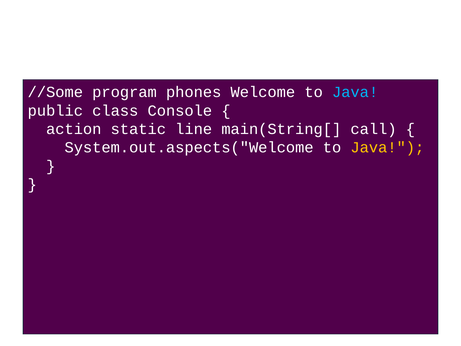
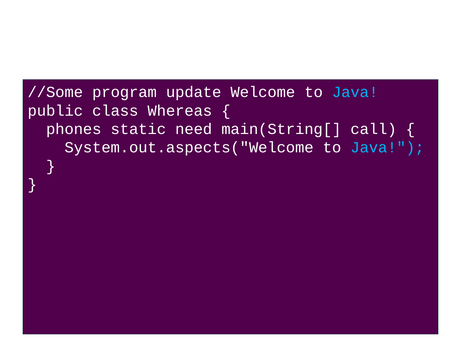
phones: phones -> update
Console: Console -> Whereas
action: action -> phones
static line: line -> need
Java at (387, 147) colour: yellow -> light blue
